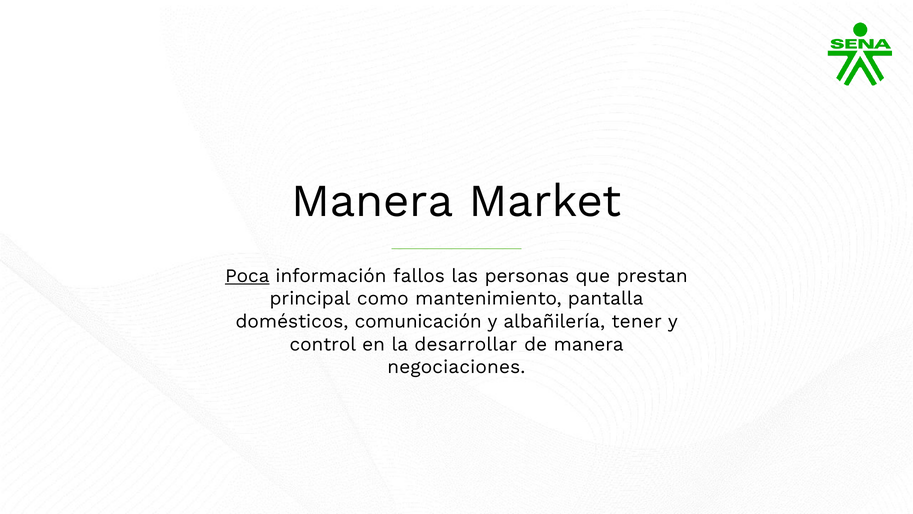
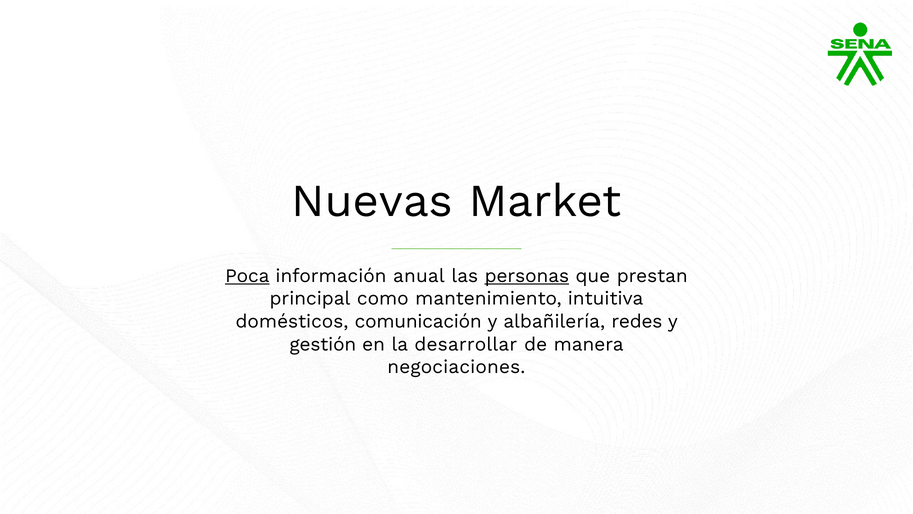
Manera at (372, 201): Manera -> Nuevas
fallos: fallos -> anual
personas underline: none -> present
pantalla: pantalla -> intuitiva
tener: tener -> redes
control: control -> gestión
